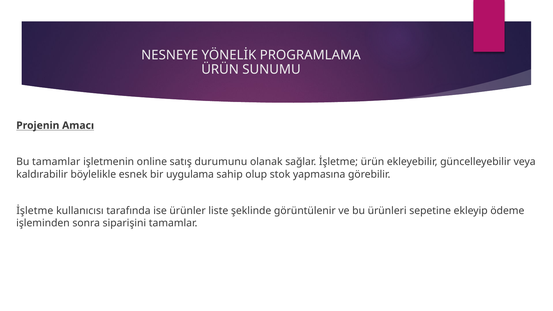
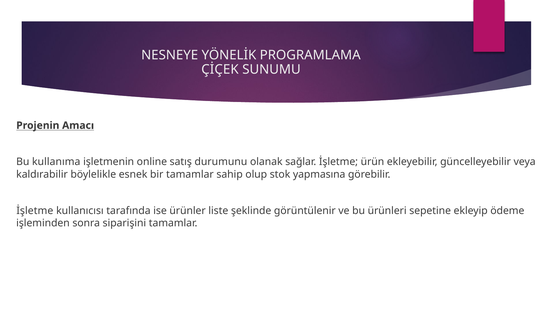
ÜRÜN at (220, 69): ÜRÜN -> ÇİÇEK
Bu tamamlar: tamamlar -> kullanıma
bir uygulama: uygulama -> tamamlar
